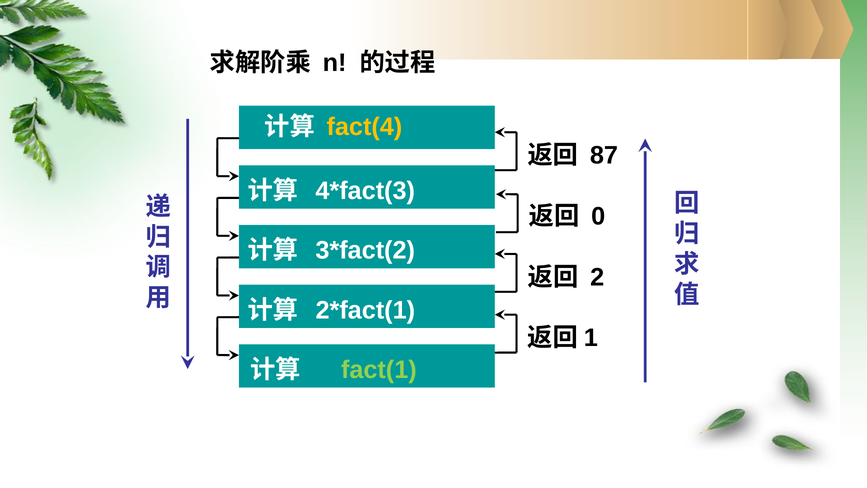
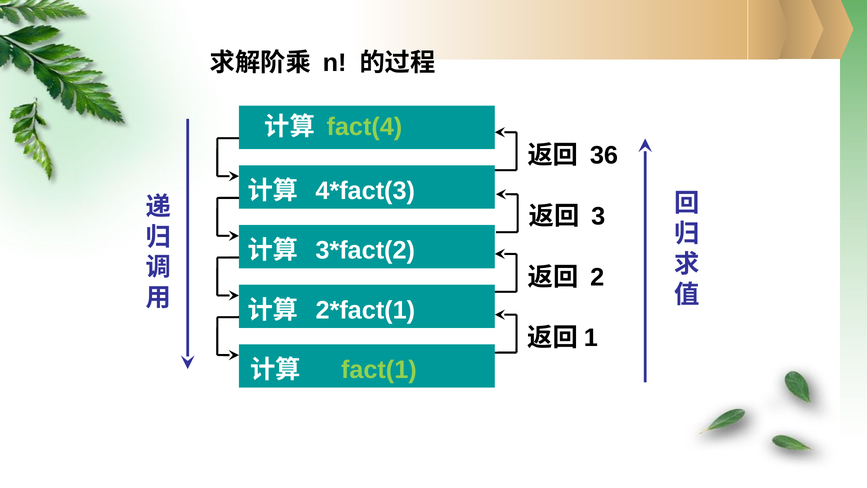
fact(4 colour: yellow -> light green
87: 87 -> 36
0: 0 -> 3
